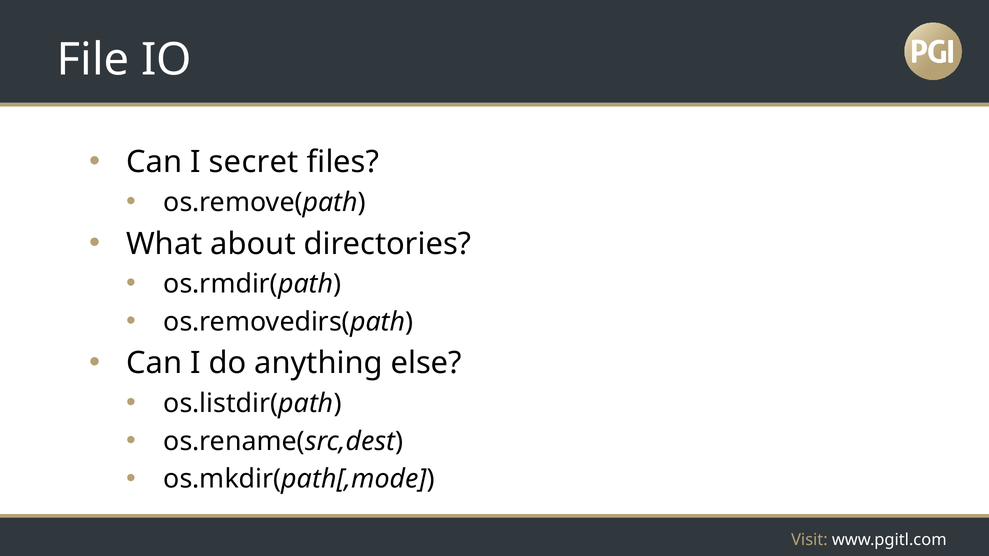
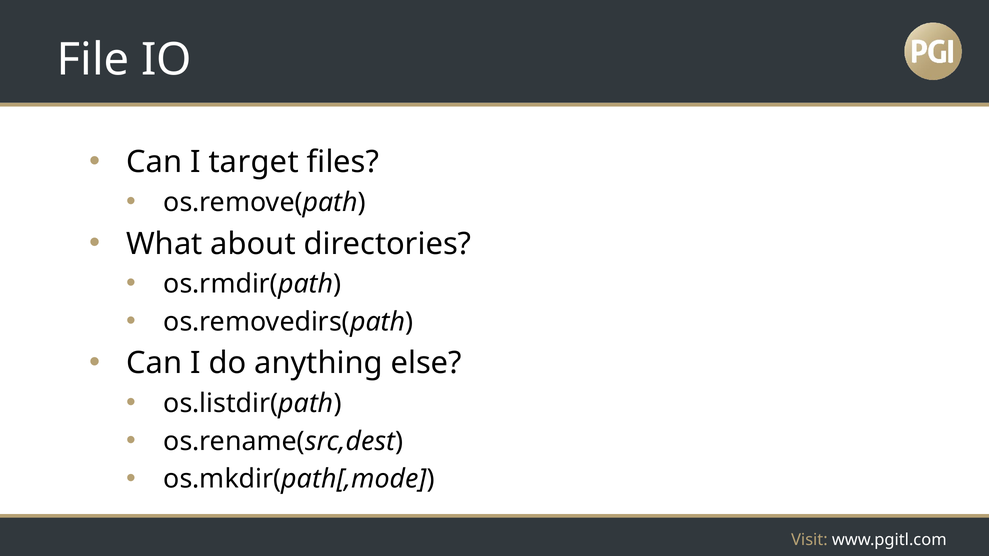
secret: secret -> target
